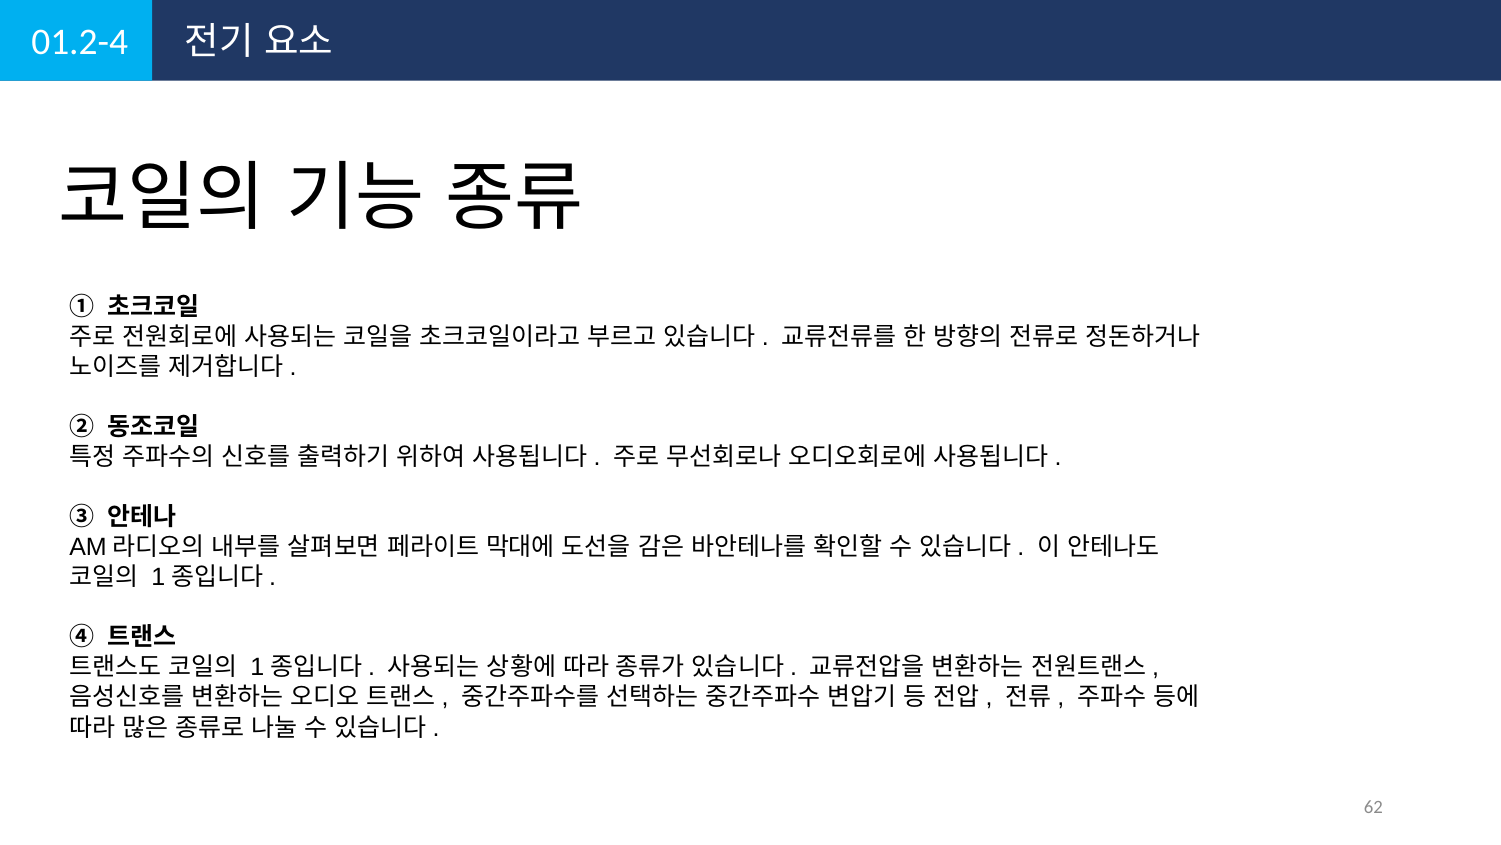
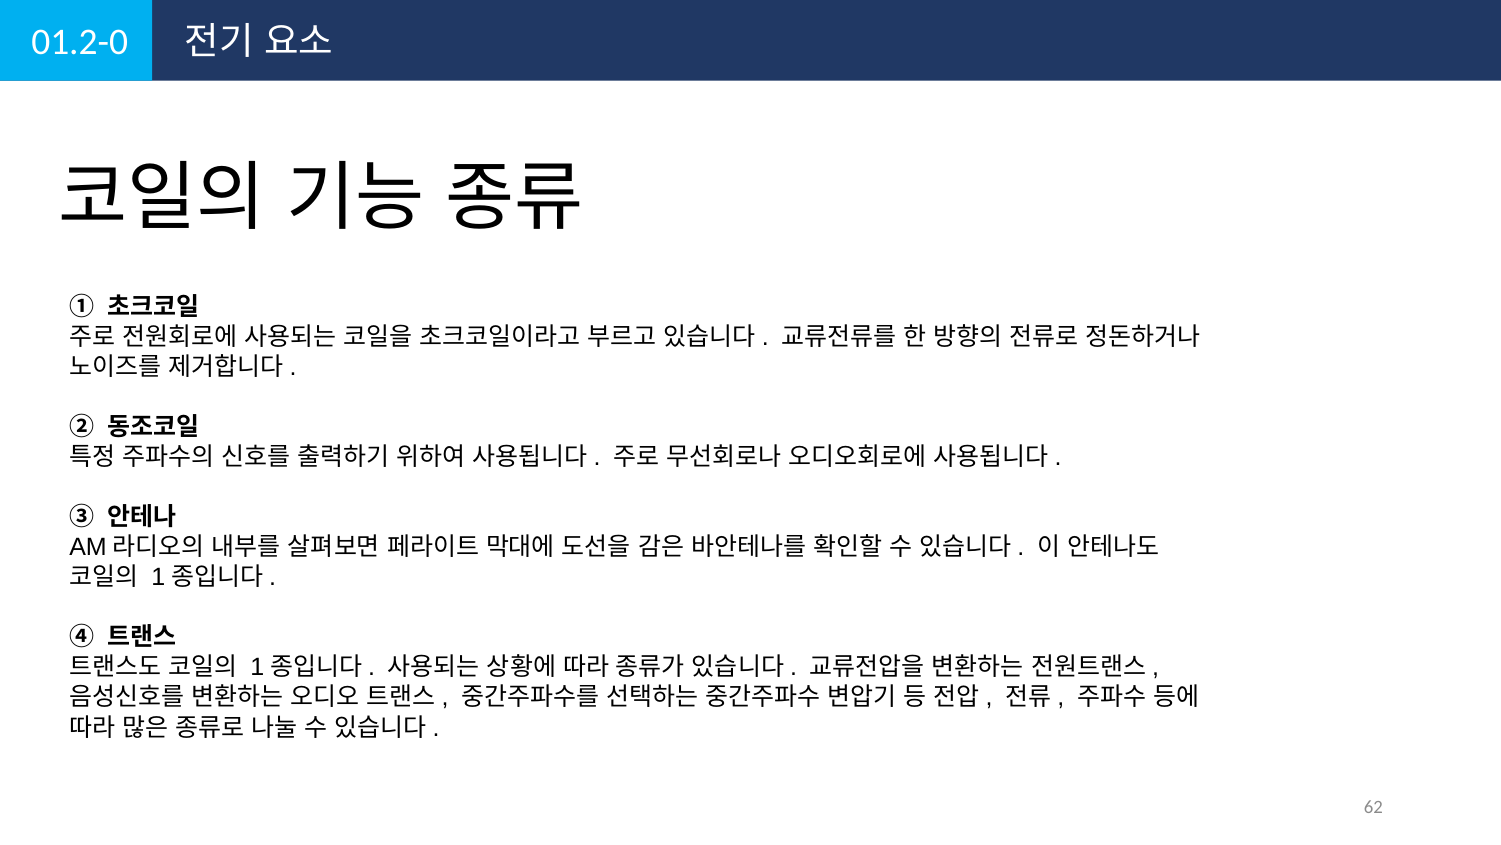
01.2-4: 01.2-4 -> 01.2-0
